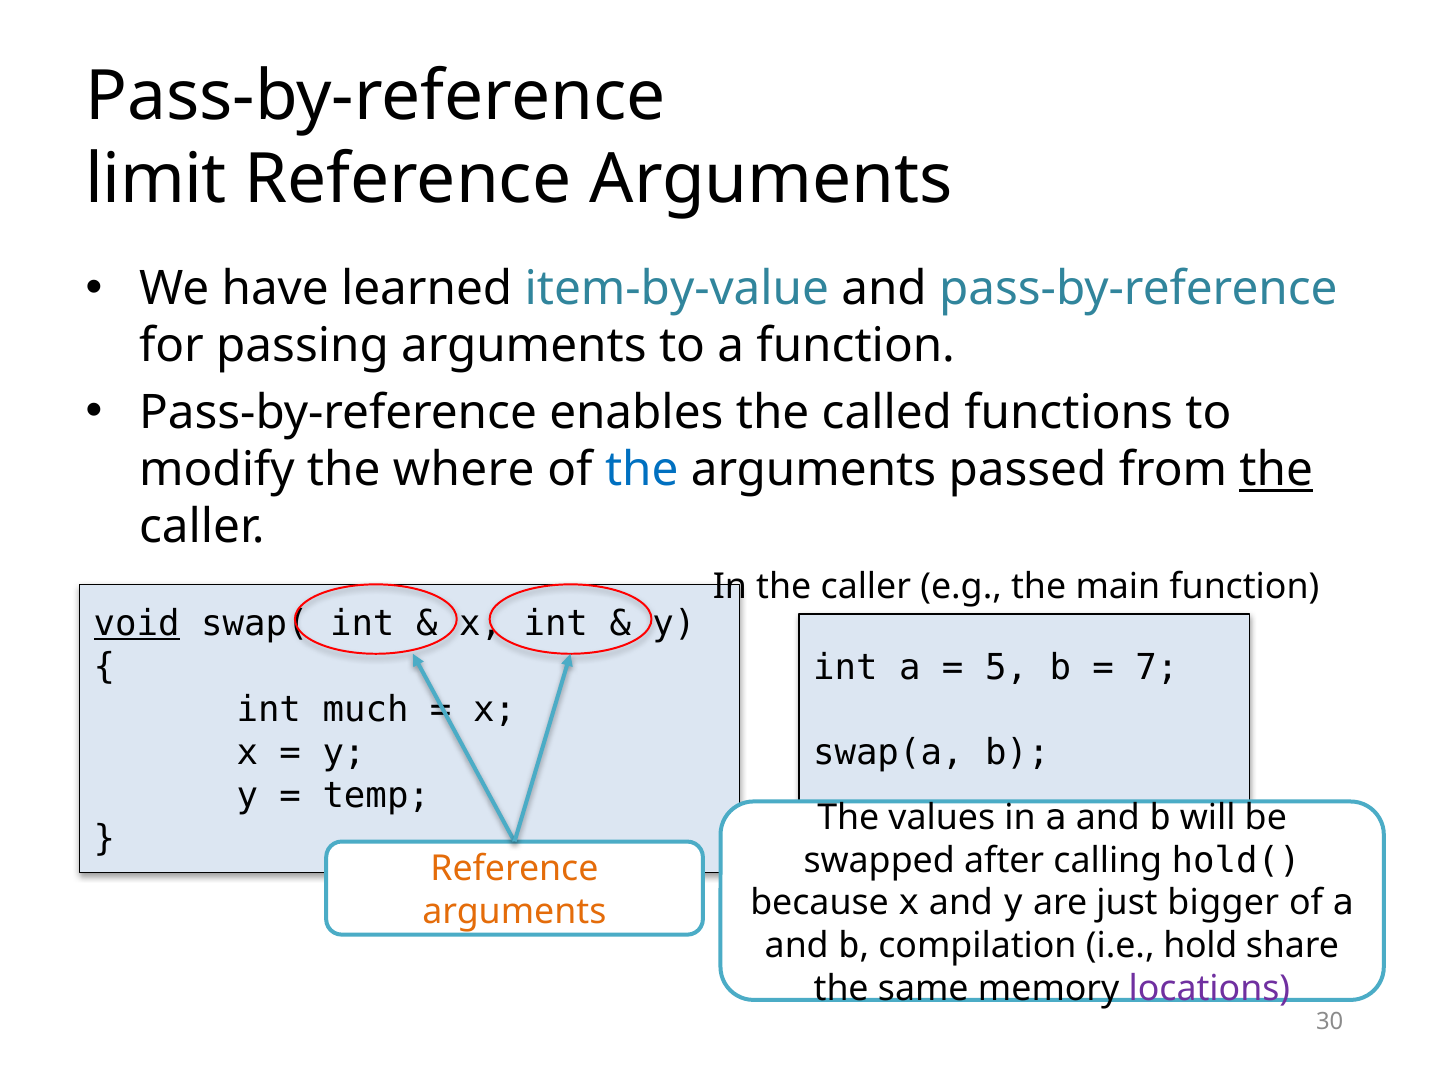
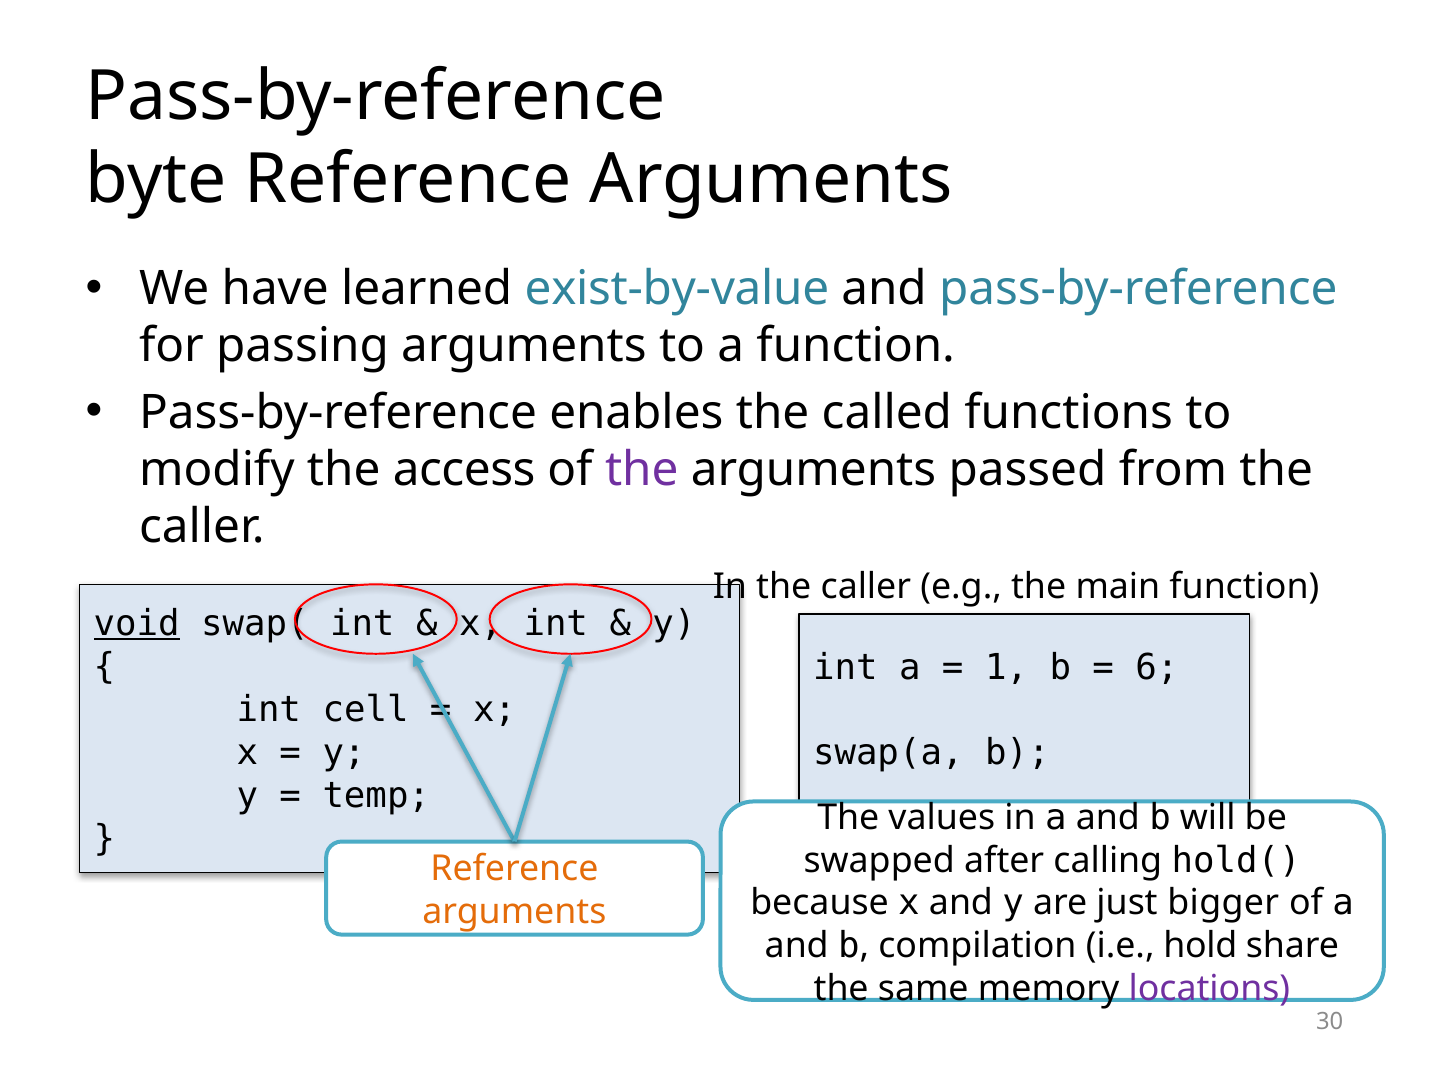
limit: limit -> byte
item-by-value: item-by-value -> exist-by-value
where: where -> access
the at (642, 470) colour: blue -> purple
the at (1276, 470) underline: present -> none
5: 5 -> 1
7: 7 -> 6
much: much -> cell
